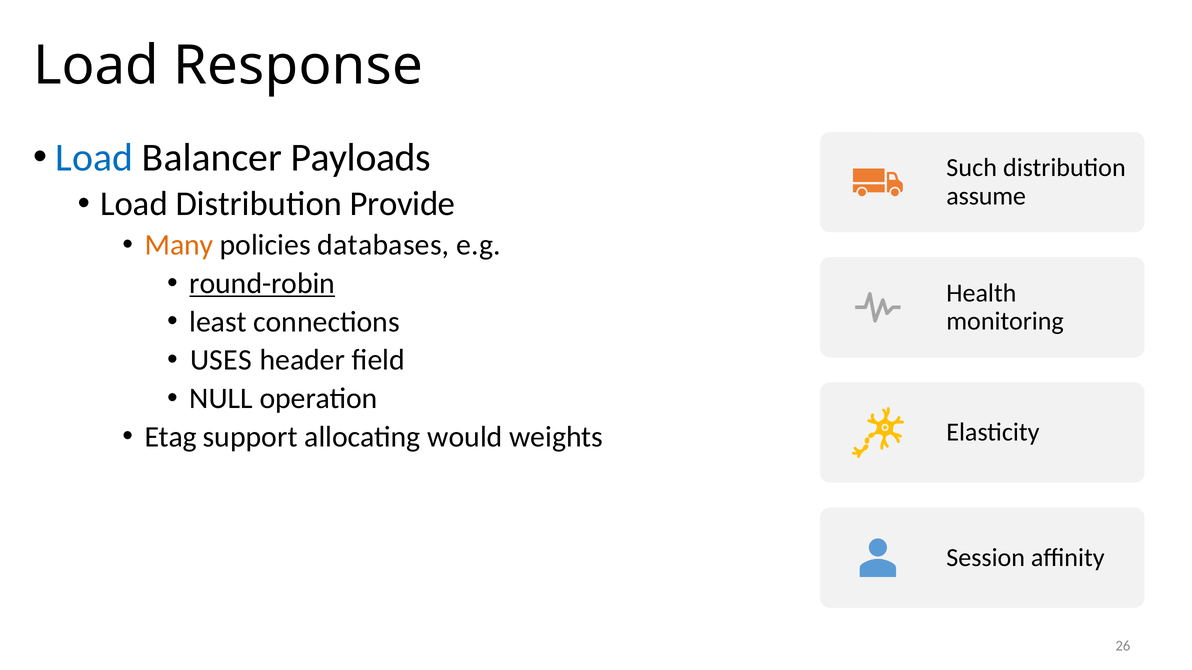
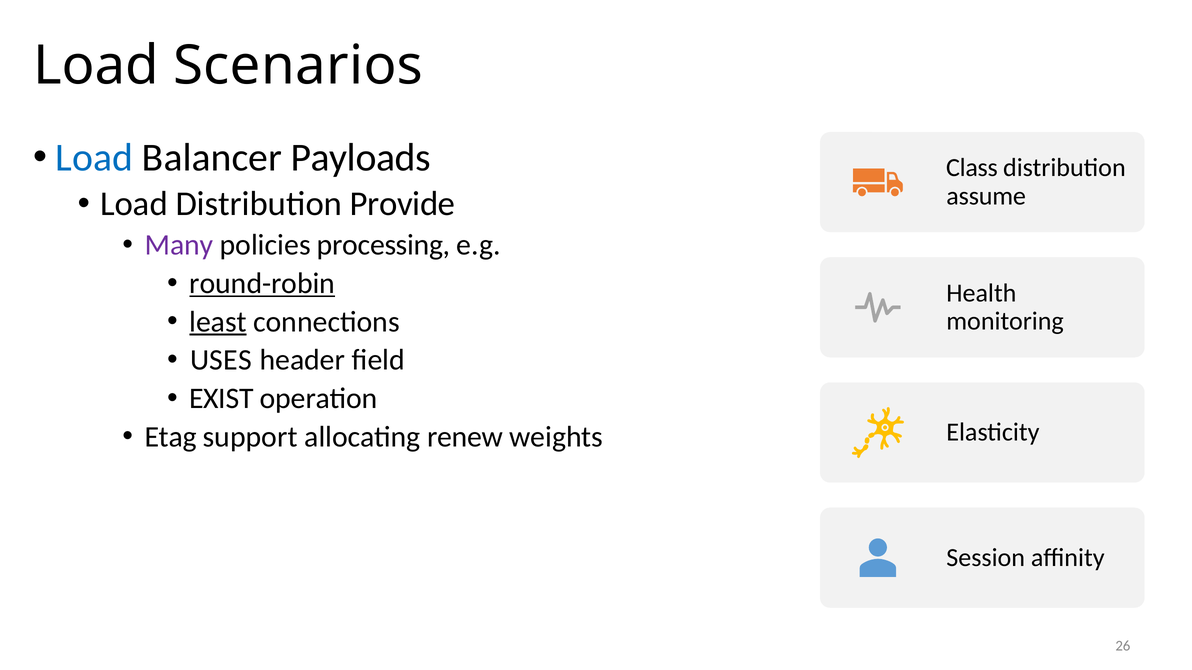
Response: Response -> Scenarios
Such: Such -> Class
Many colour: orange -> purple
databases: databases -> processing
least underline: none -> present
NULL: NULL -> EXIST
would: would -> renew
